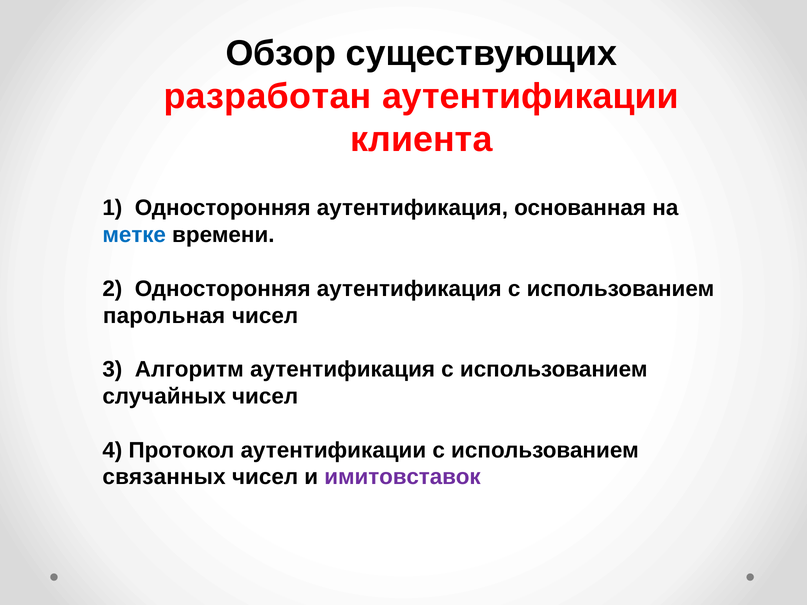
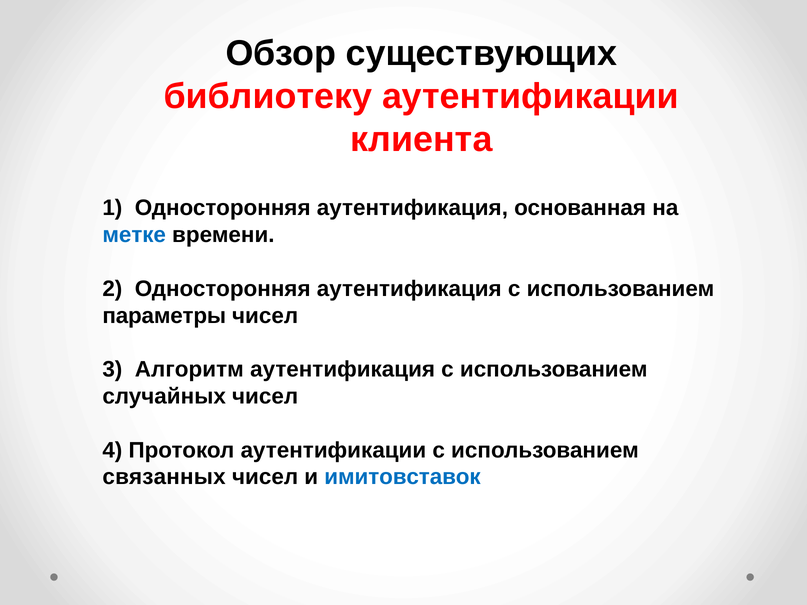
разработан: разработан -> библиотеку
парольная: парольная -> параметры
имитовставок colour: purple -> blue
